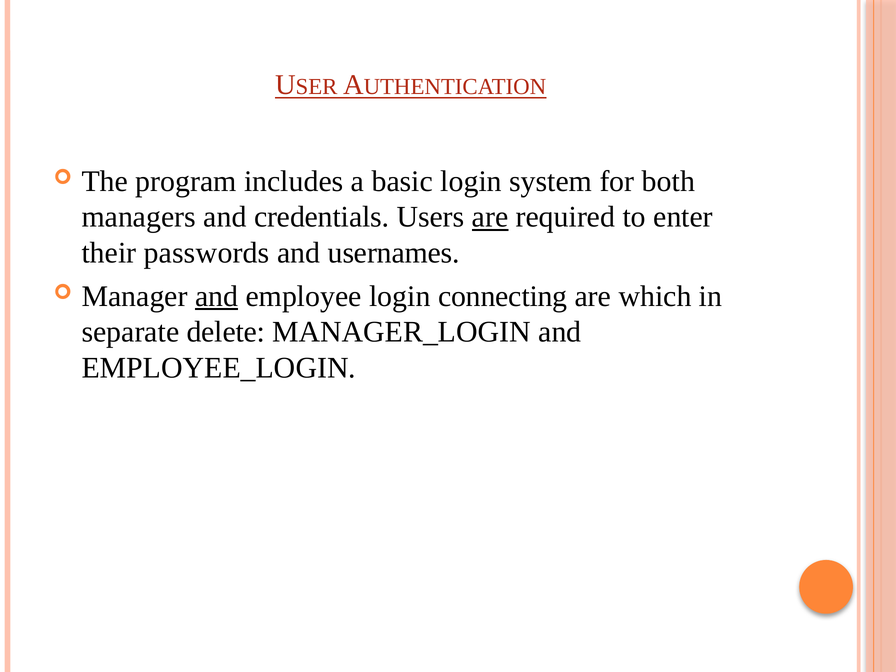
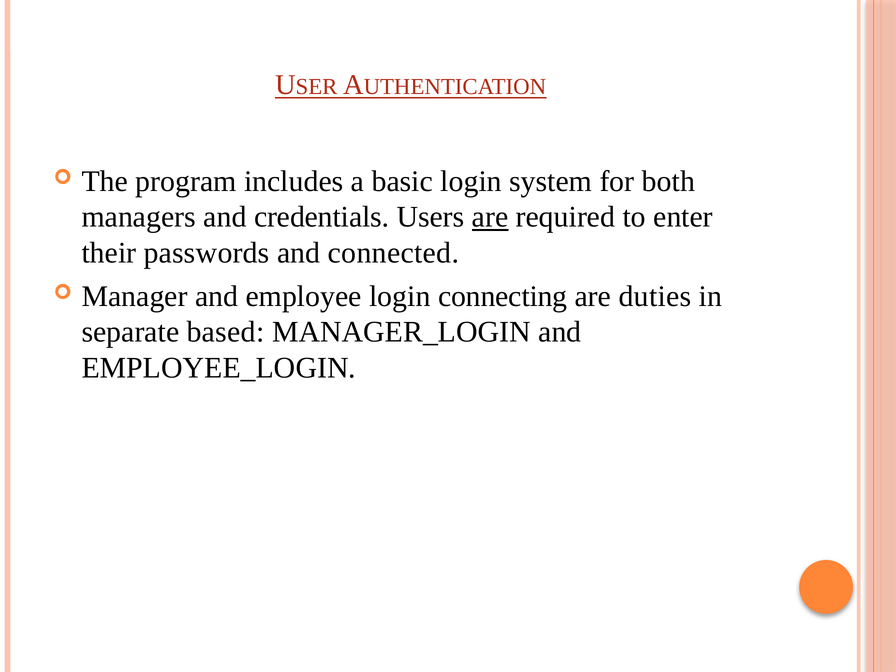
usernames: usernames -> connected
and at (217, 296) underline: present -> none
which: which -> duties
delete: delete -> based
